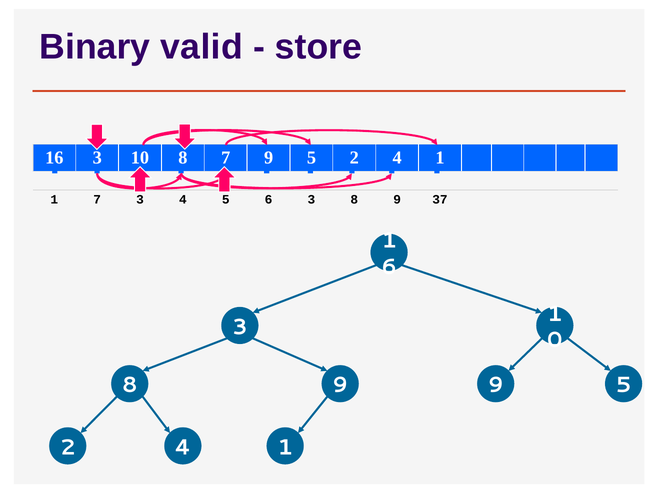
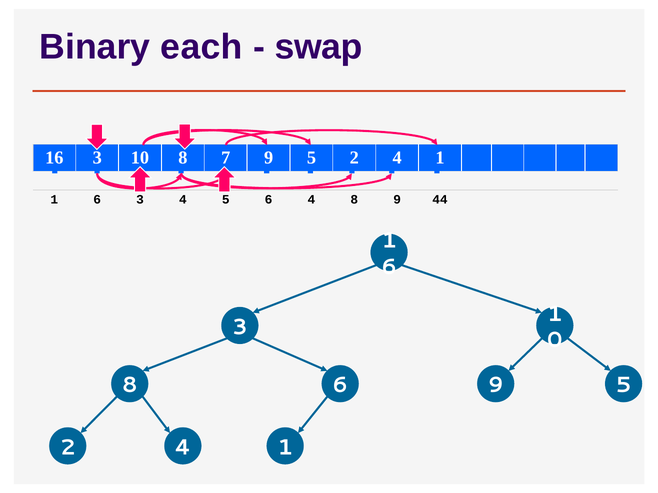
valid: valid -> each
store: store -> swap
7 at (97, 200): 7 -> 6
5 6 3: 3 -> 4
37: 37 -> 44
9 at (340, 386): 9 -> 6
